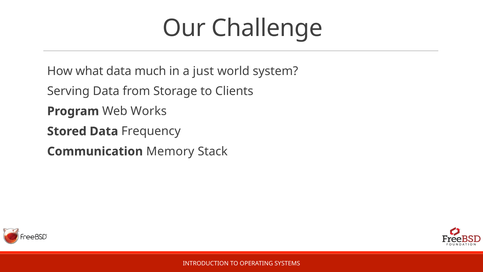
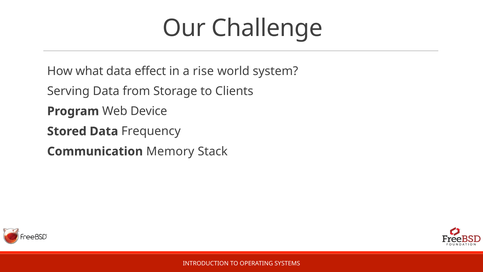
much: much -> effect
just: just -> rise
Works: Works -> Device
